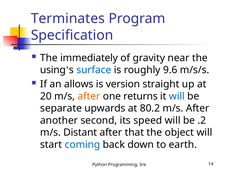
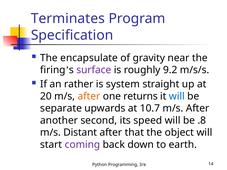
immediately: immediately -> encapsulate
using: using -> firing
surface colour: blue -> purple
9.6: 9.6 -> 9.2
allows: allows -> rather
version: version -> system
80.2: 80.2 -> 10.7
.2: .2 -> .8
coming colour: blue -> purple
